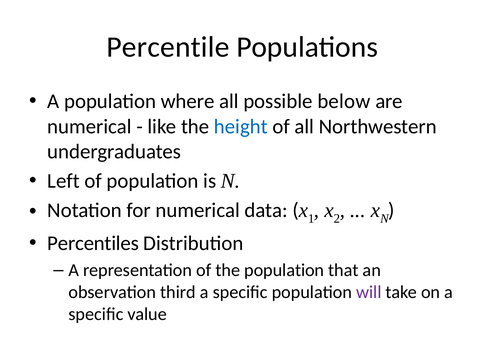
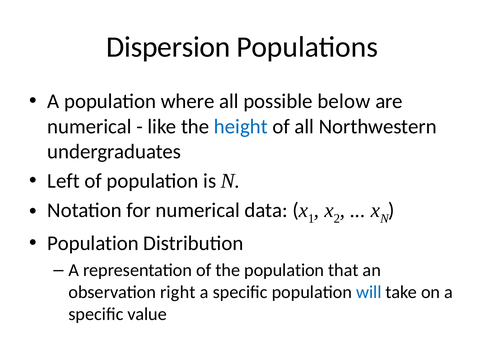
Percentile: Percentile -> Dispersion
Percentiles at (93, 243): Percentiles -> Population
third: third -> right
will colour: purple -> blue
